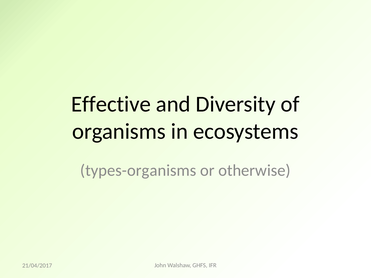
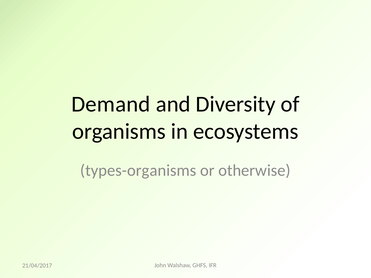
Effective: Effective -> Demand
